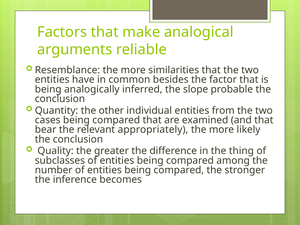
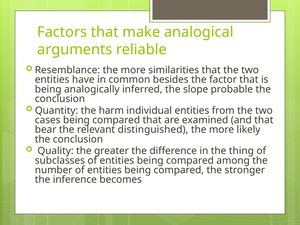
other: other -> harm
appropriately: appropriately -> distinguished
